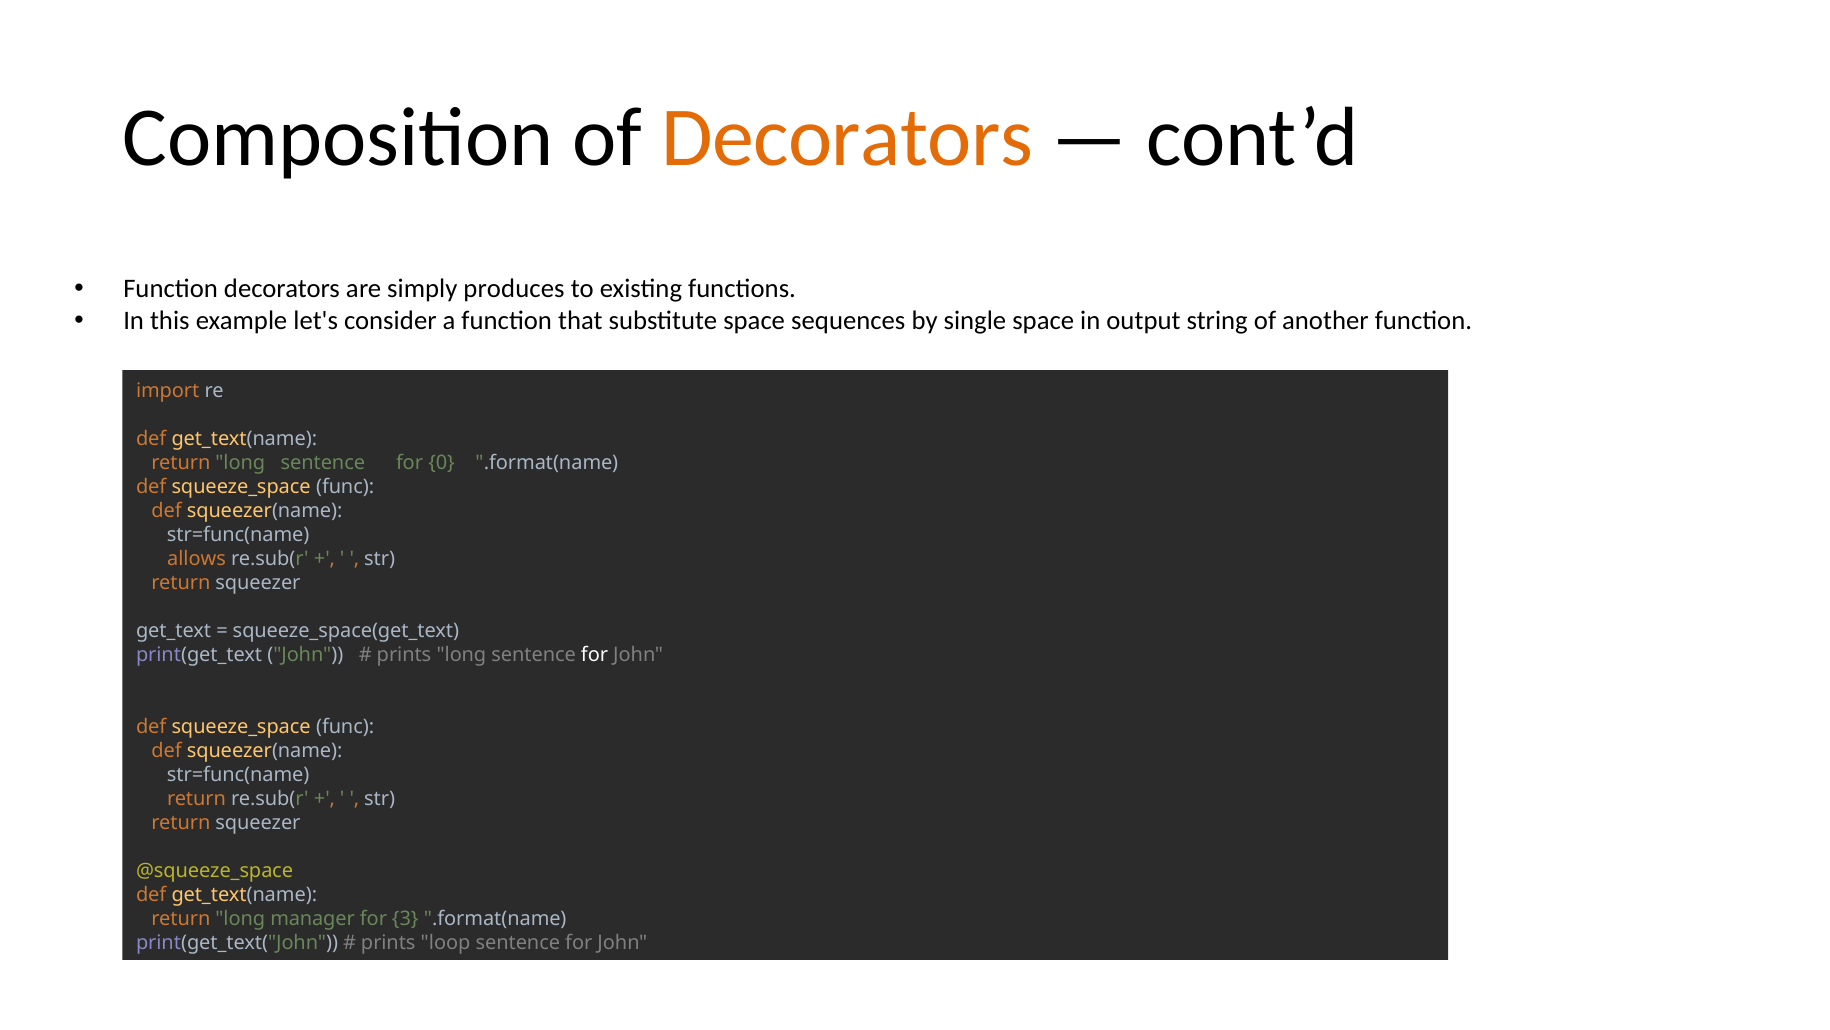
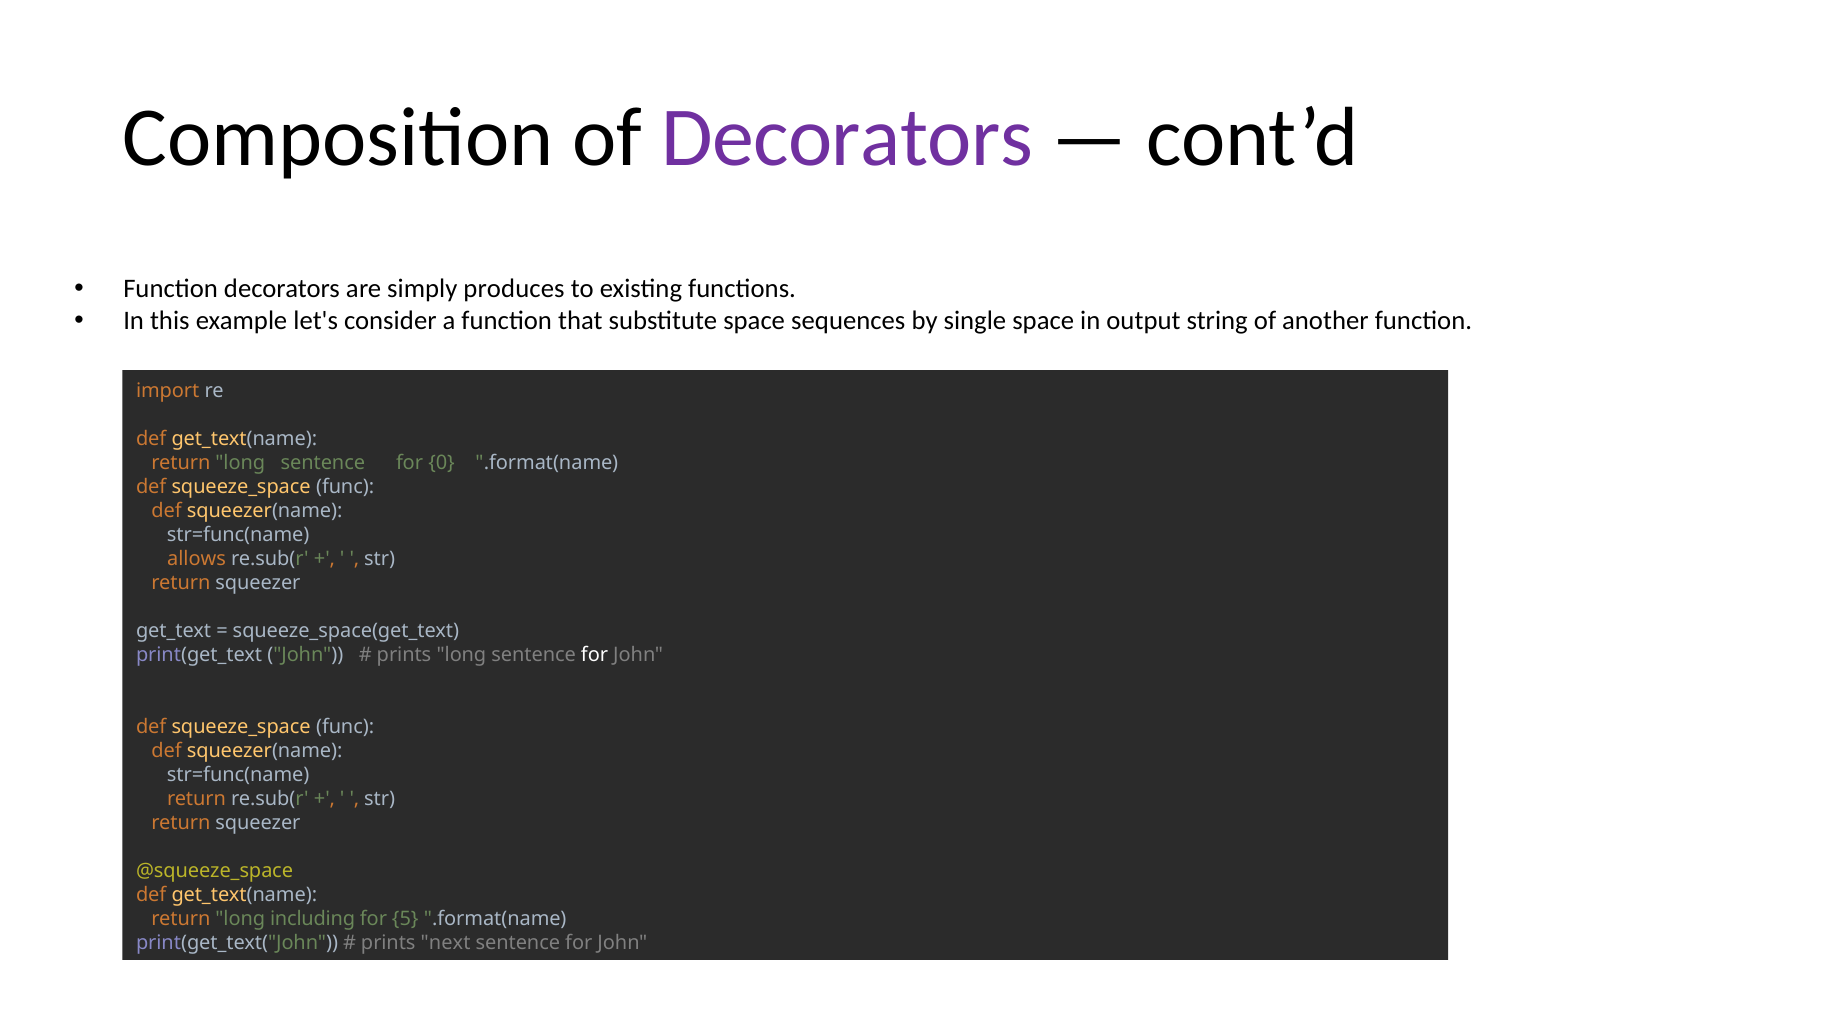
Decorators at (847, 138) colour: orange -> purple
manager: manager -> including
3: 3 -> 5
loop: loop -> next
